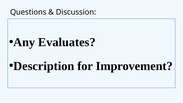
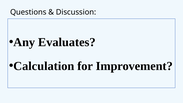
Description: Description -> Calculation
